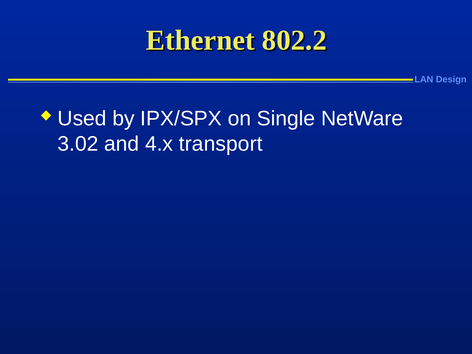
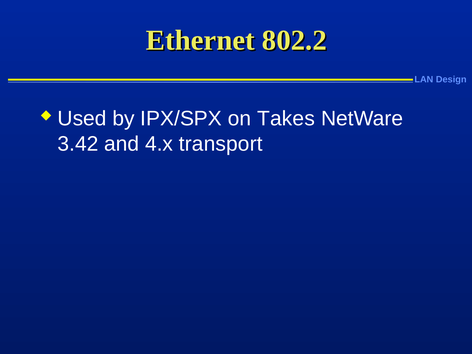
Single: Single -> Takes
3.02: 3.02 -> 3.42
